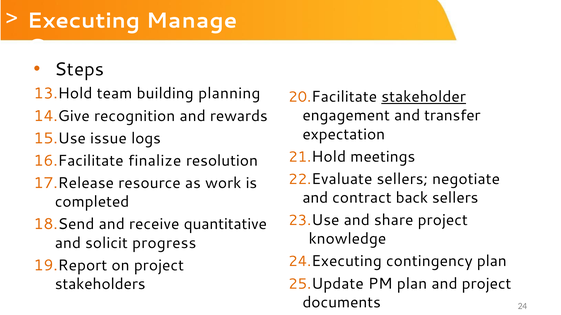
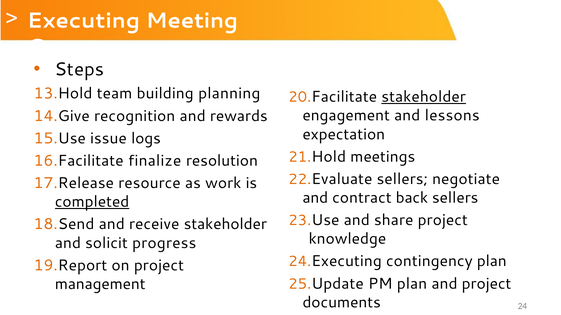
Manage: Manage -> Meeting
transfer: transfer -> lessons
completed underline: none -> present
receive quantitative: quantitative -> stakeholder
stakeholders: stakeholders -> management
